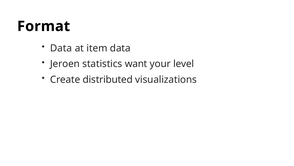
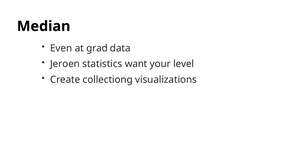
Format: Format -> Median
Data at (61, 48): Data -> Even
item: item -> grad
distributed: distributed -> collectiong
